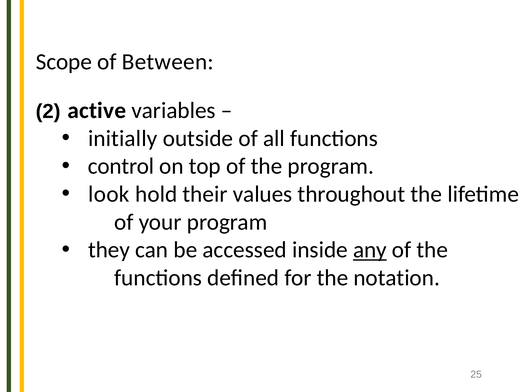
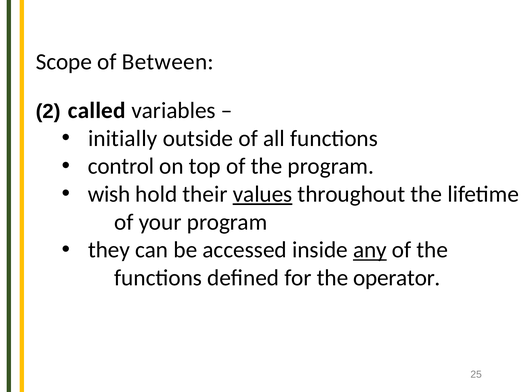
active: active -> called
look: look -> wish
values underline: none -> present
notation: notation -> operator
